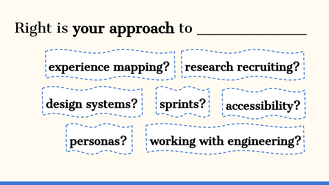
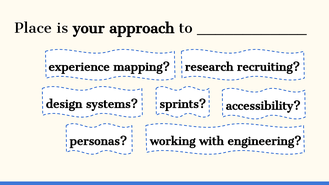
Right: Right -> Place
